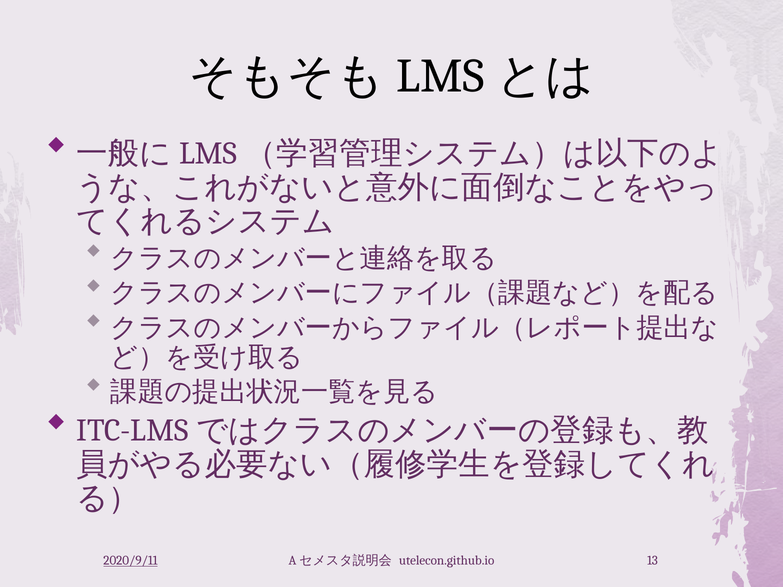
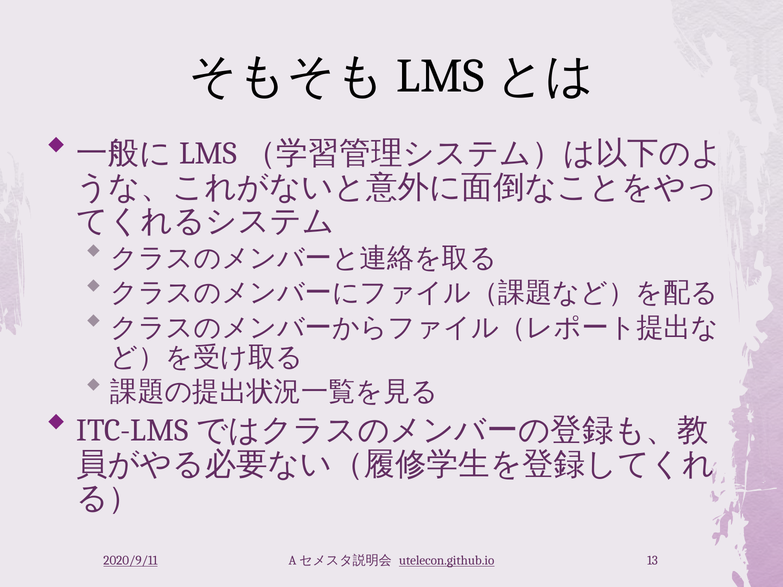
utelecon.github.io underline: none -> present
